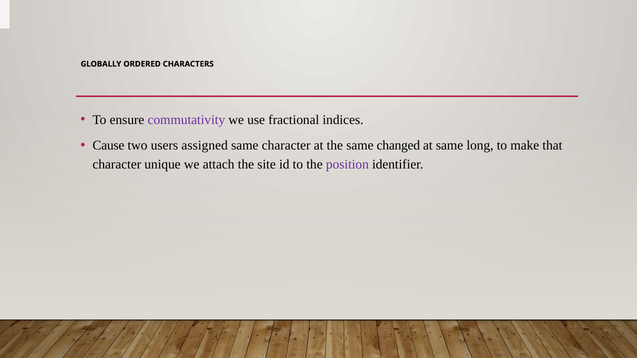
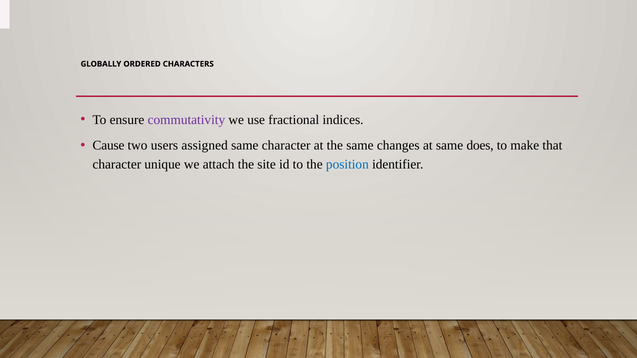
changed: changed -> changes
long: long -> does
position colour: purple -> blue
